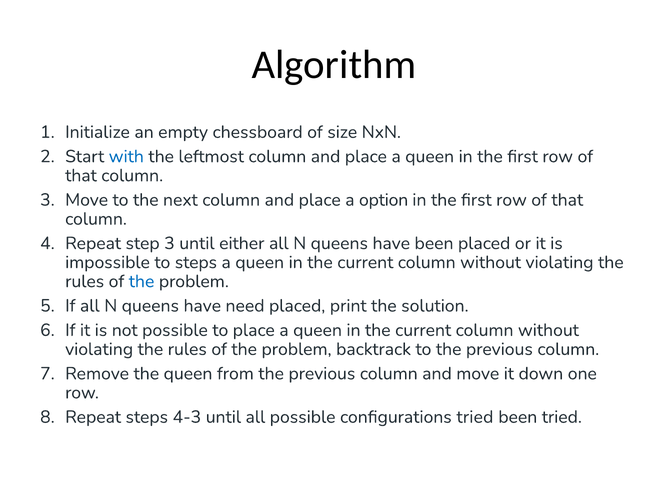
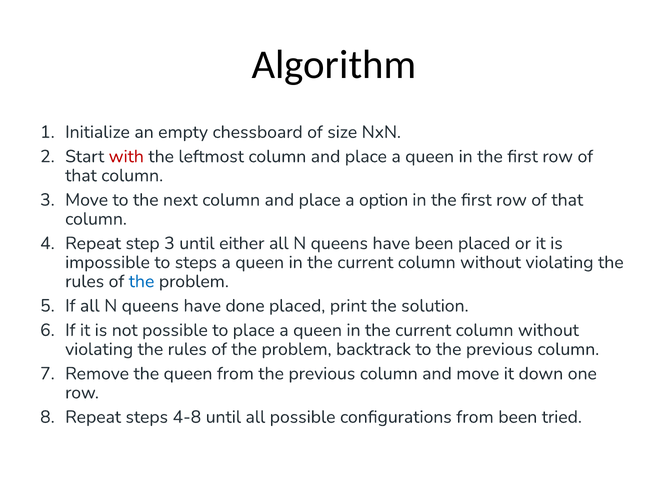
with colour: blue -> red
need: need -> done
4-3: 4-3 -> 4-8
configurations tried: tried -> from
